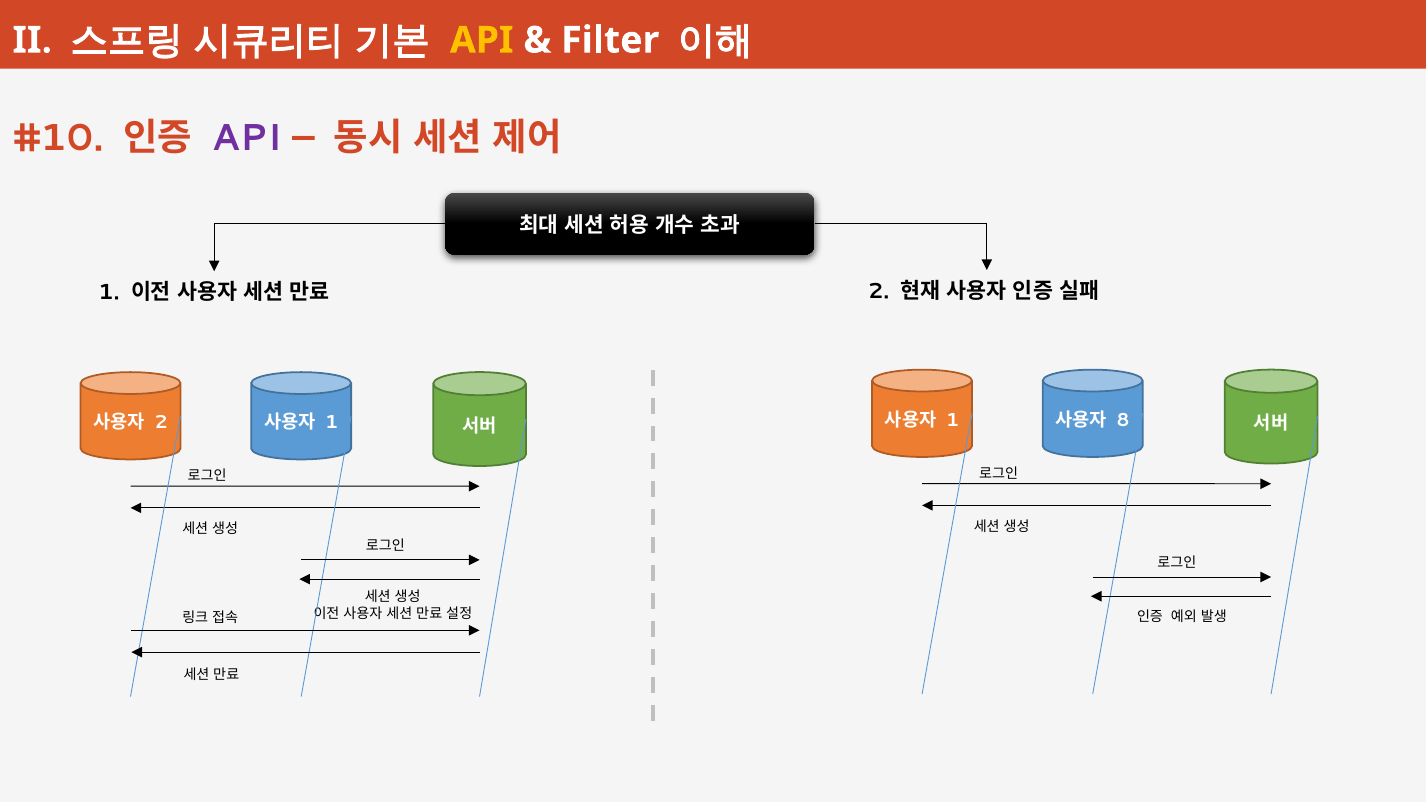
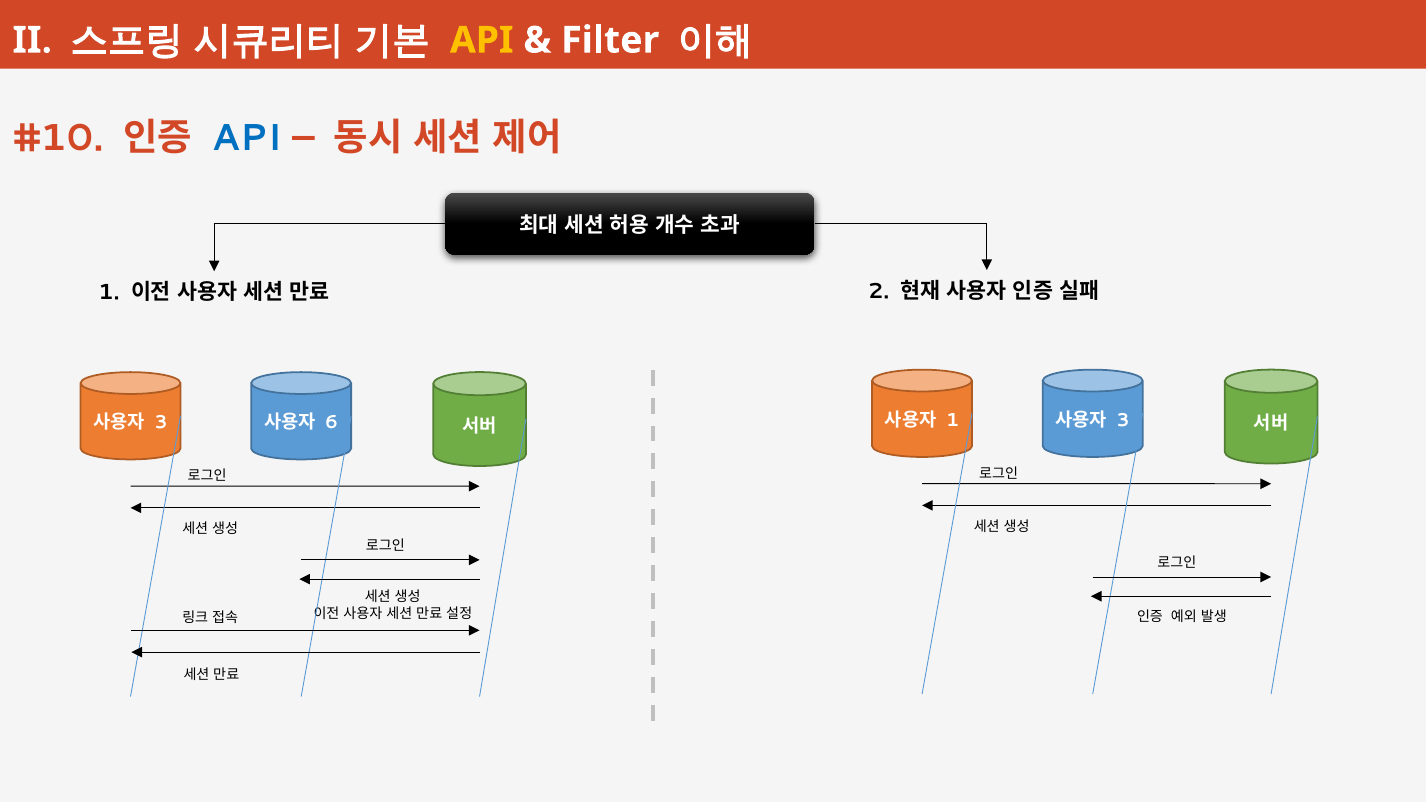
API at (247, 138) colour: purple -> blue
8 at (1123, 420): 8 -> 3
2 at (161, 423): 2 -> 3
1 at (332, 423): 1 -> 6
